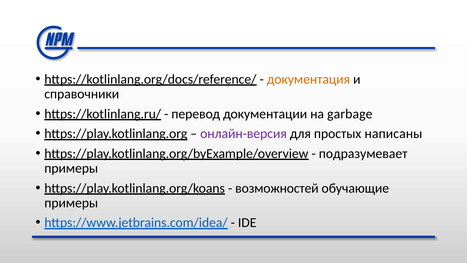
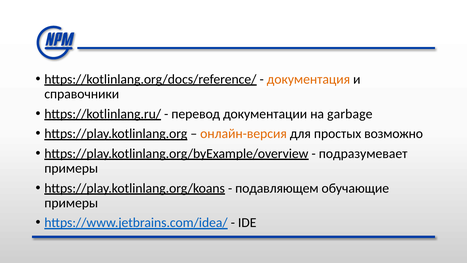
онлайн-версия colour: purple -> orange
написаны: написаны -> возможно
возможностей: возможностей -> подавляющем
